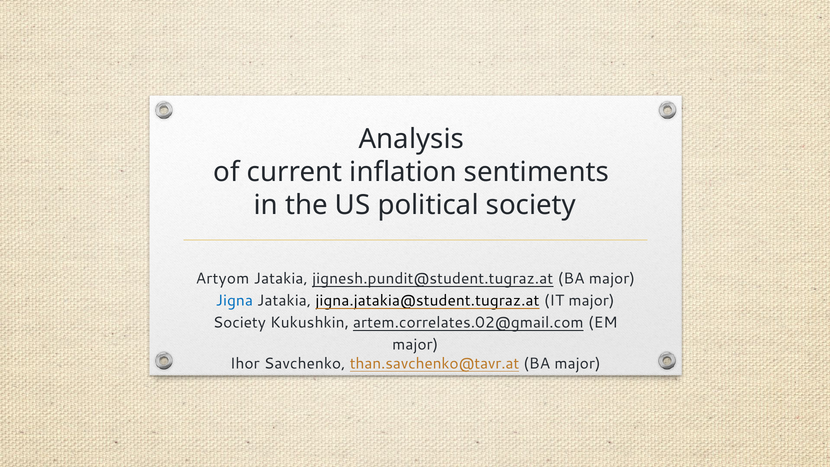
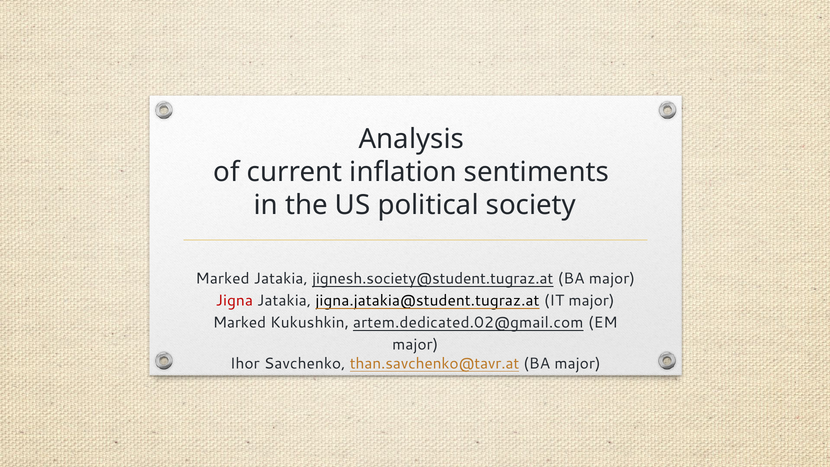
Artyom at (222, 279): Artyom -> Marked
jignesh.pundit@student.tugraz.at: jignesh.pundit@student.tugraz.at -> jignesh.society@student.tugraz.at
Jigna colour: blue -> red
Society at (239, 323): Society -> Marked
artem.correlates.02@gmail.com: artem.correlates.02@gmail.com -> artem.dedicated.02@gmail.com
